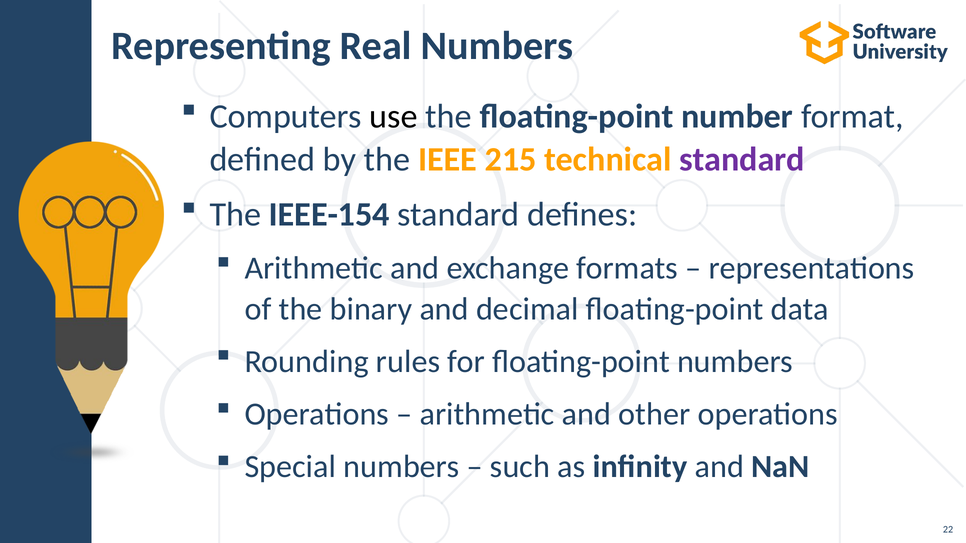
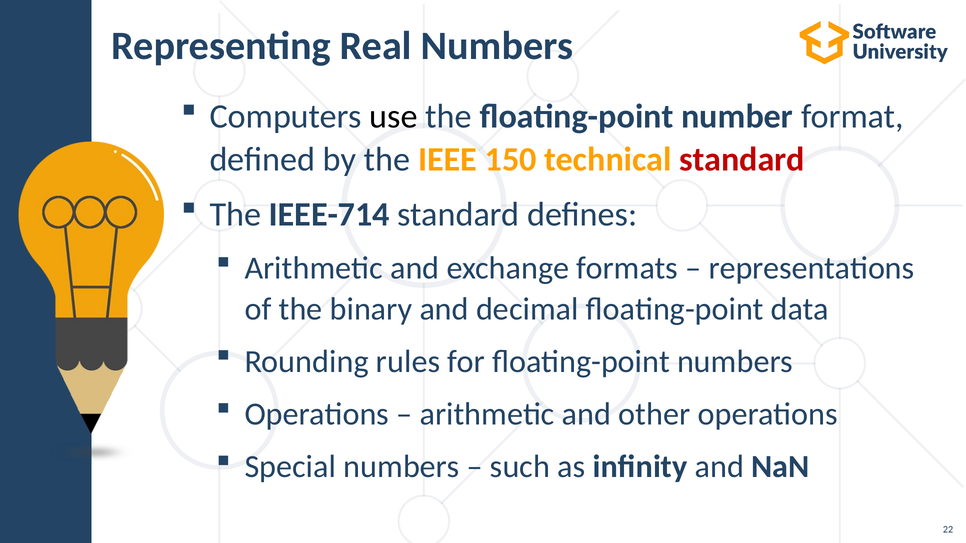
215: 215 -> 150
standard at (742, 160) colour: purple -> red
IEEE-154: IEEE-154 -> IEEE-714
